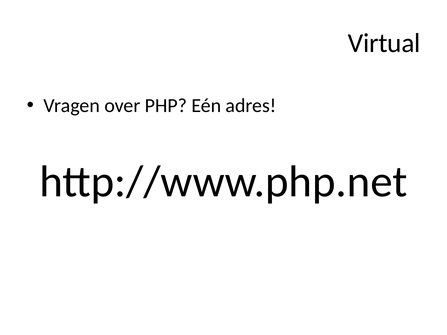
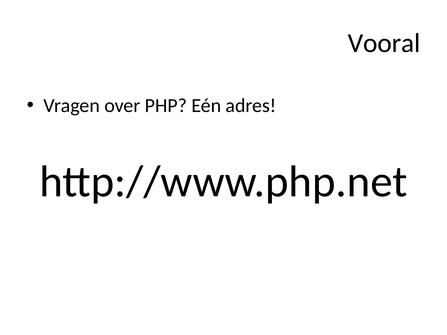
Virtual: Virtual -> Vooral
